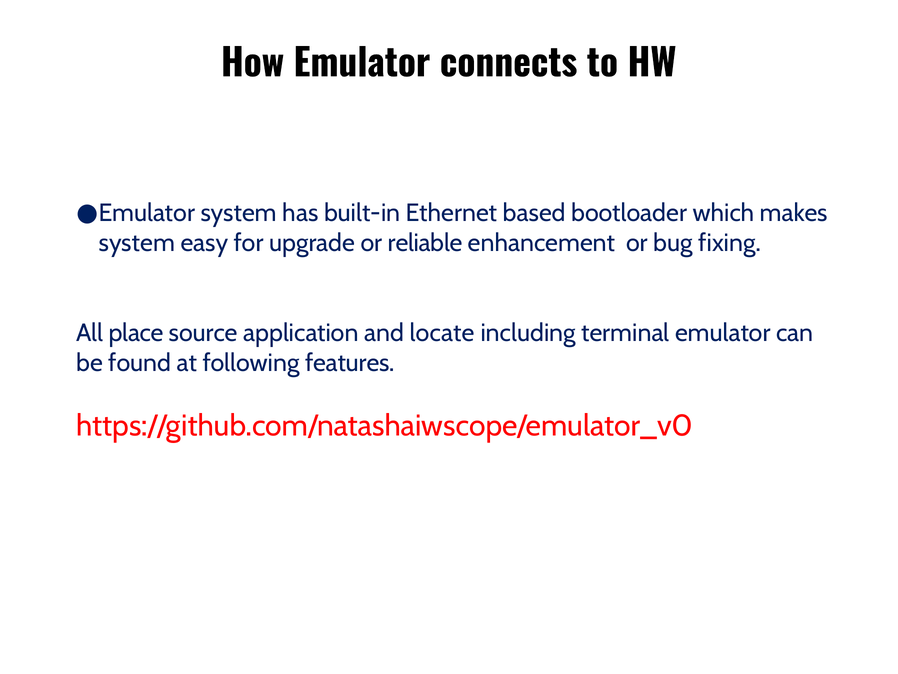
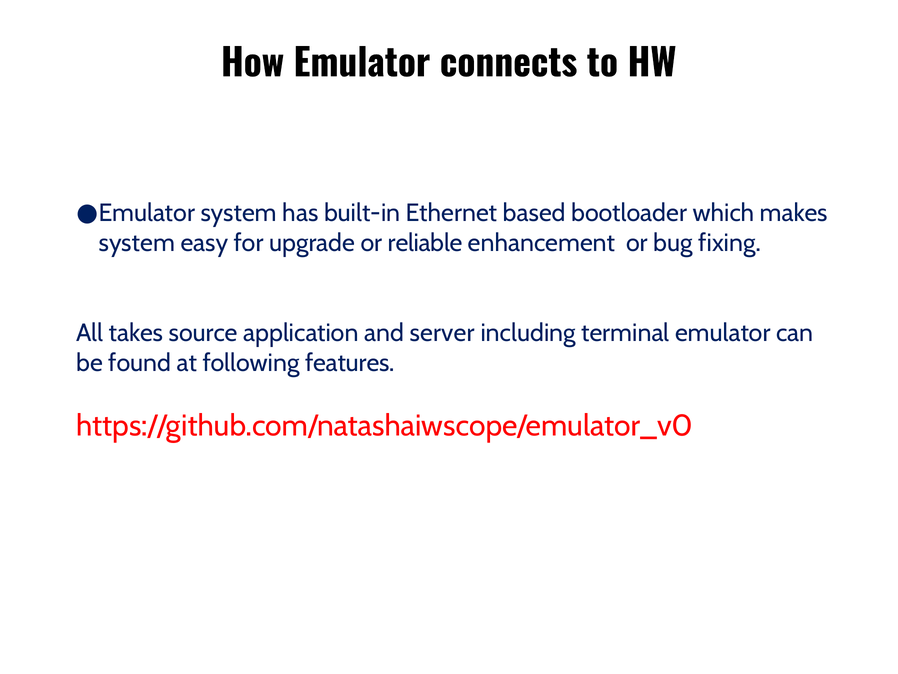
place: place -> takes
locate: locate -> server
